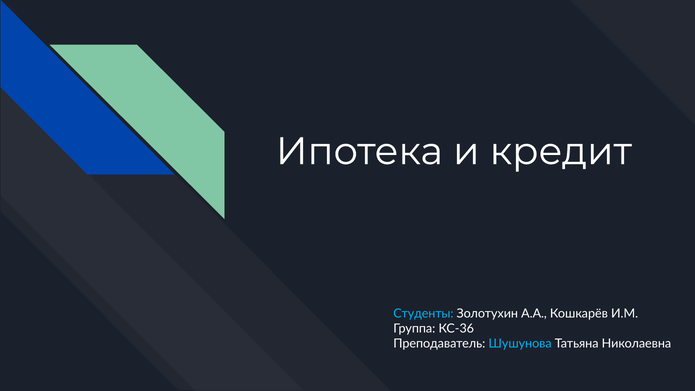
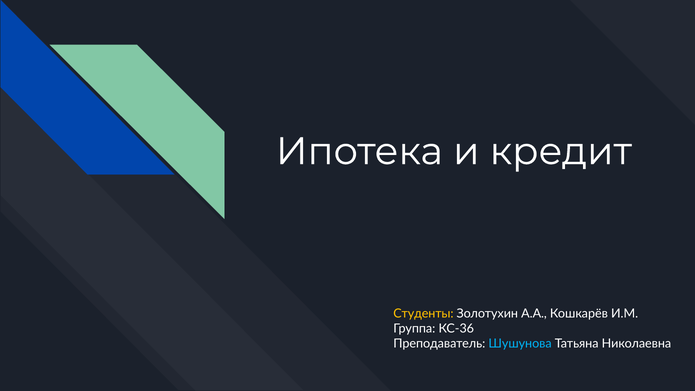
Студенты colour: light blue -> yellow
